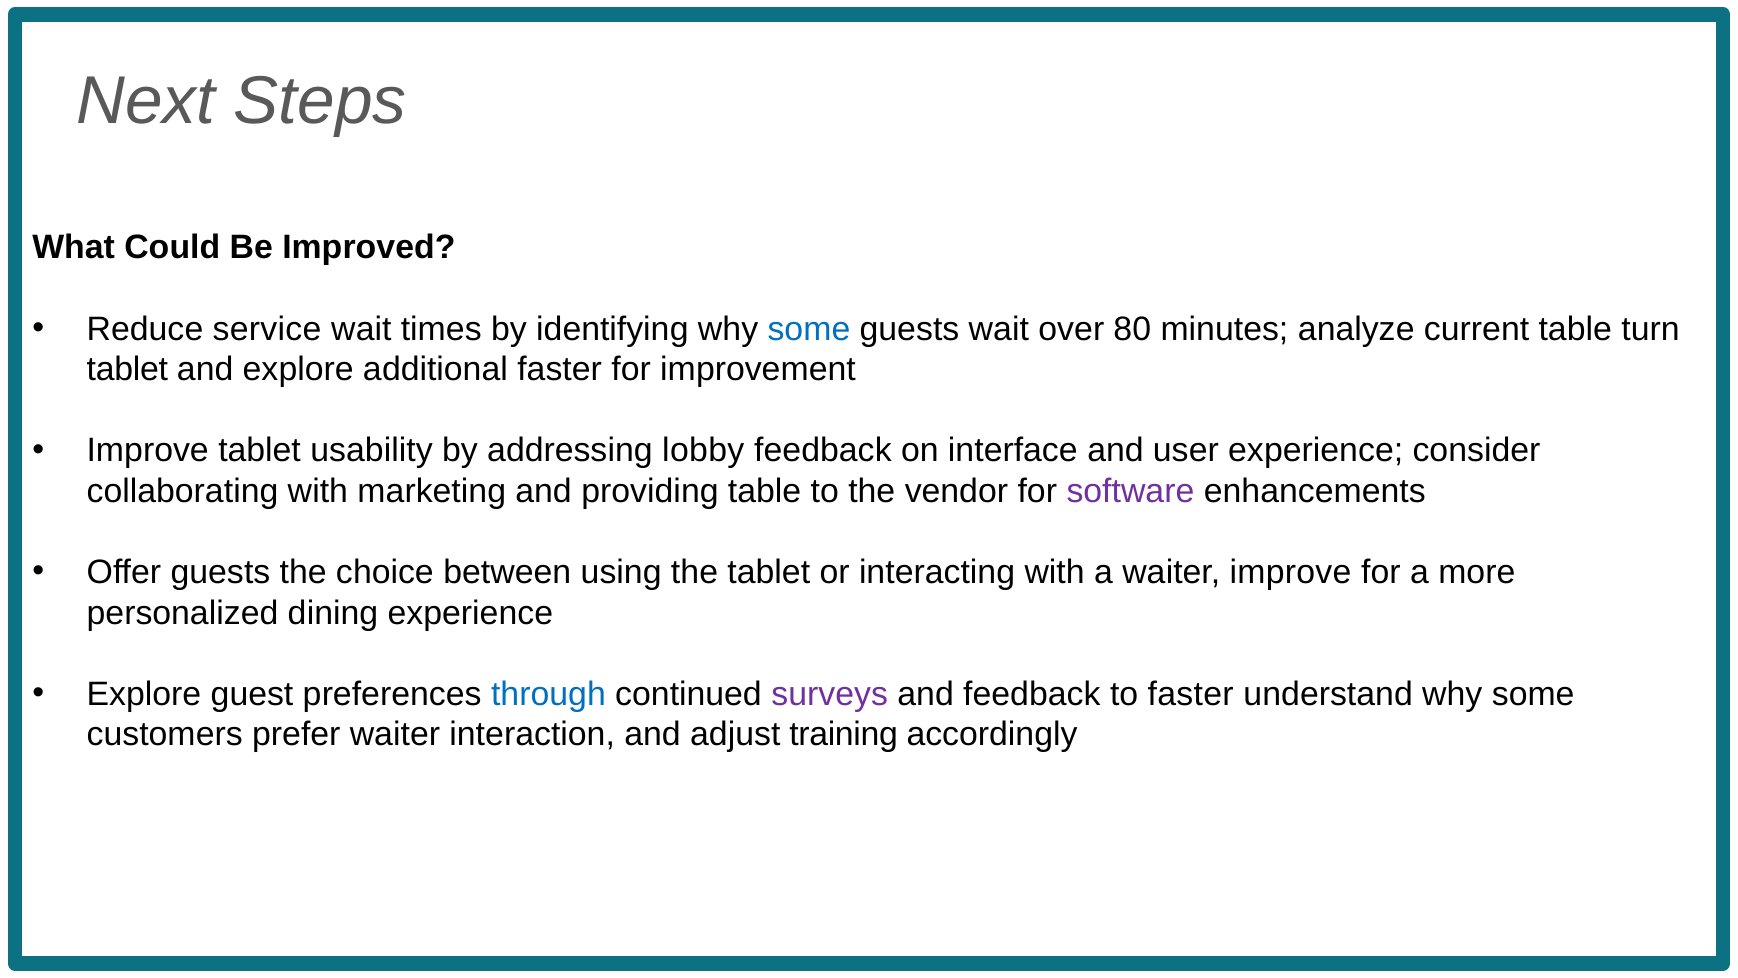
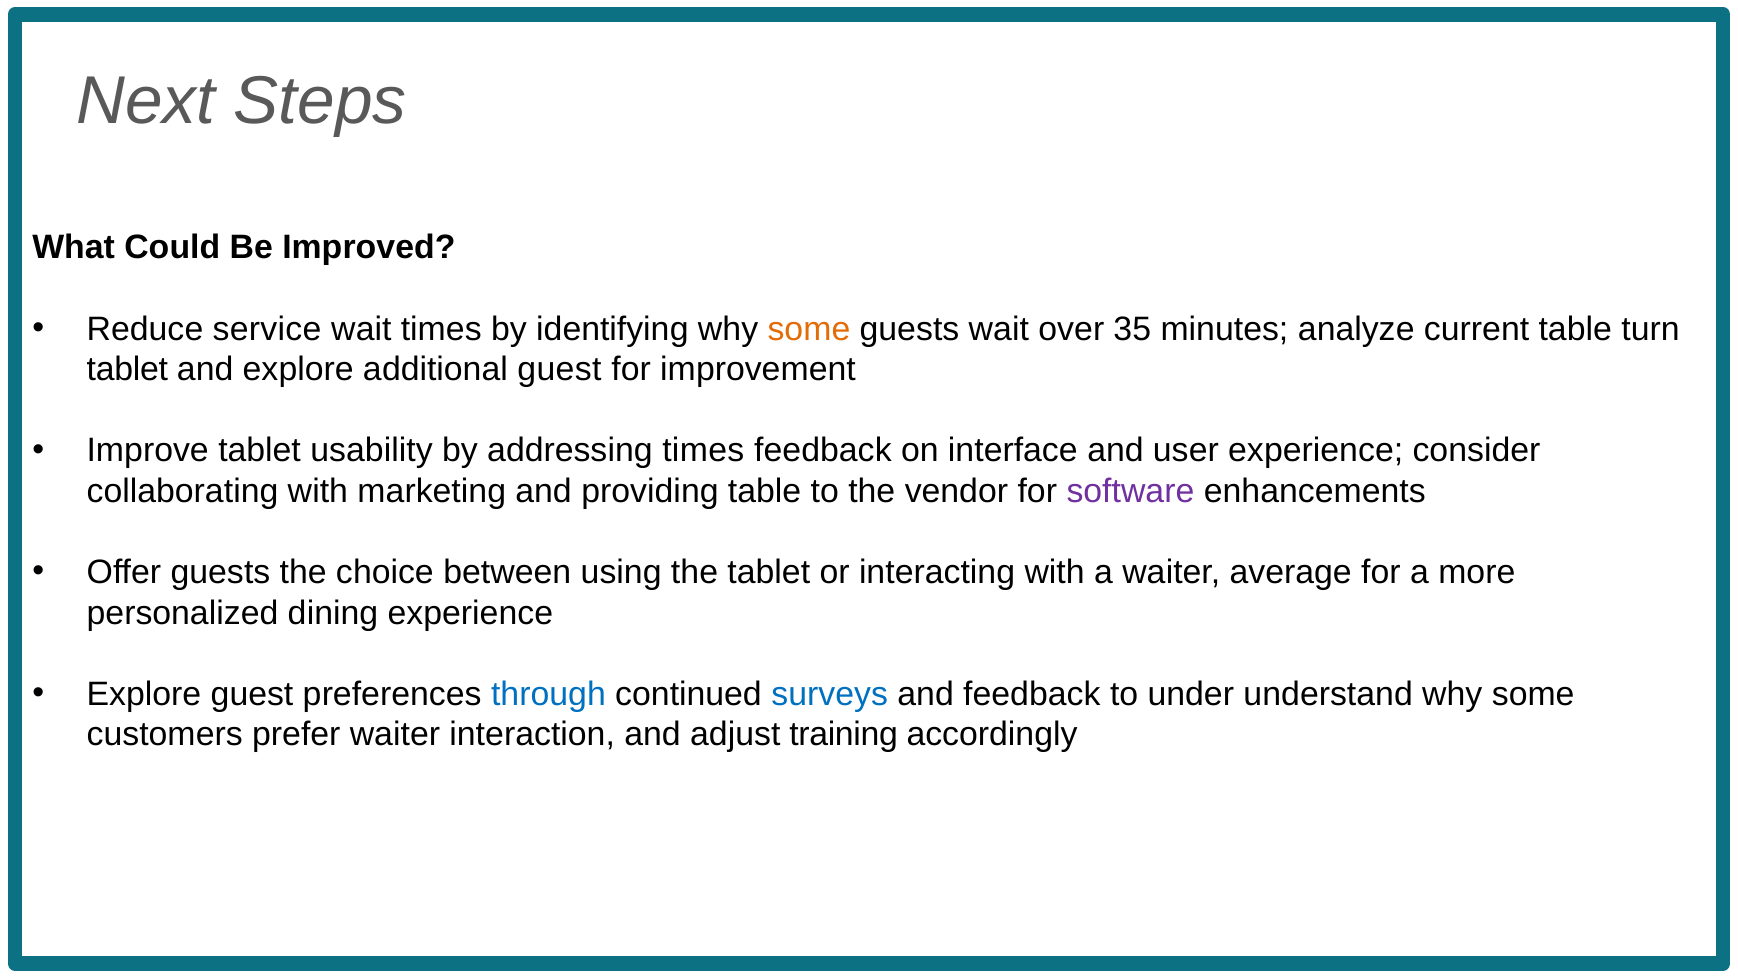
some at (809, 329) colour: blue -> orange
80: 80 -> 35
additional faster: faster -> guest
addressing lobby: lobby -> times
waiter improve: improve -> average
surveys colour: purple -> blue
to faster: faster -> under
